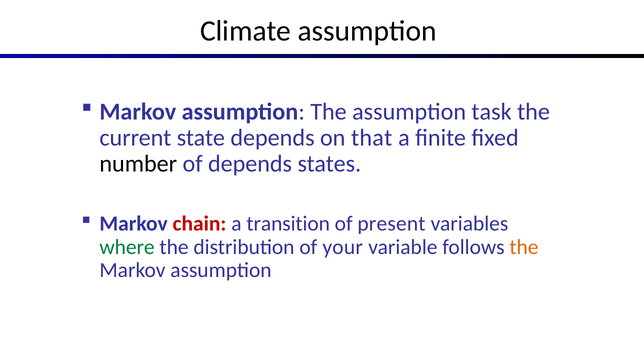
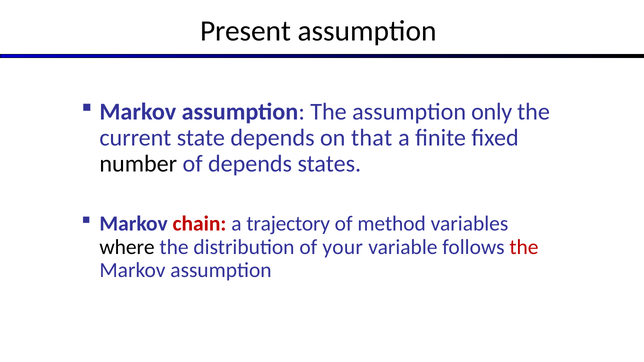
Climate: Climate -> Present
task: task -> only
transition: transition -> trajectory
present: present -> method
where colour: green -> black
the at (524, 247) colour: orange -> red
